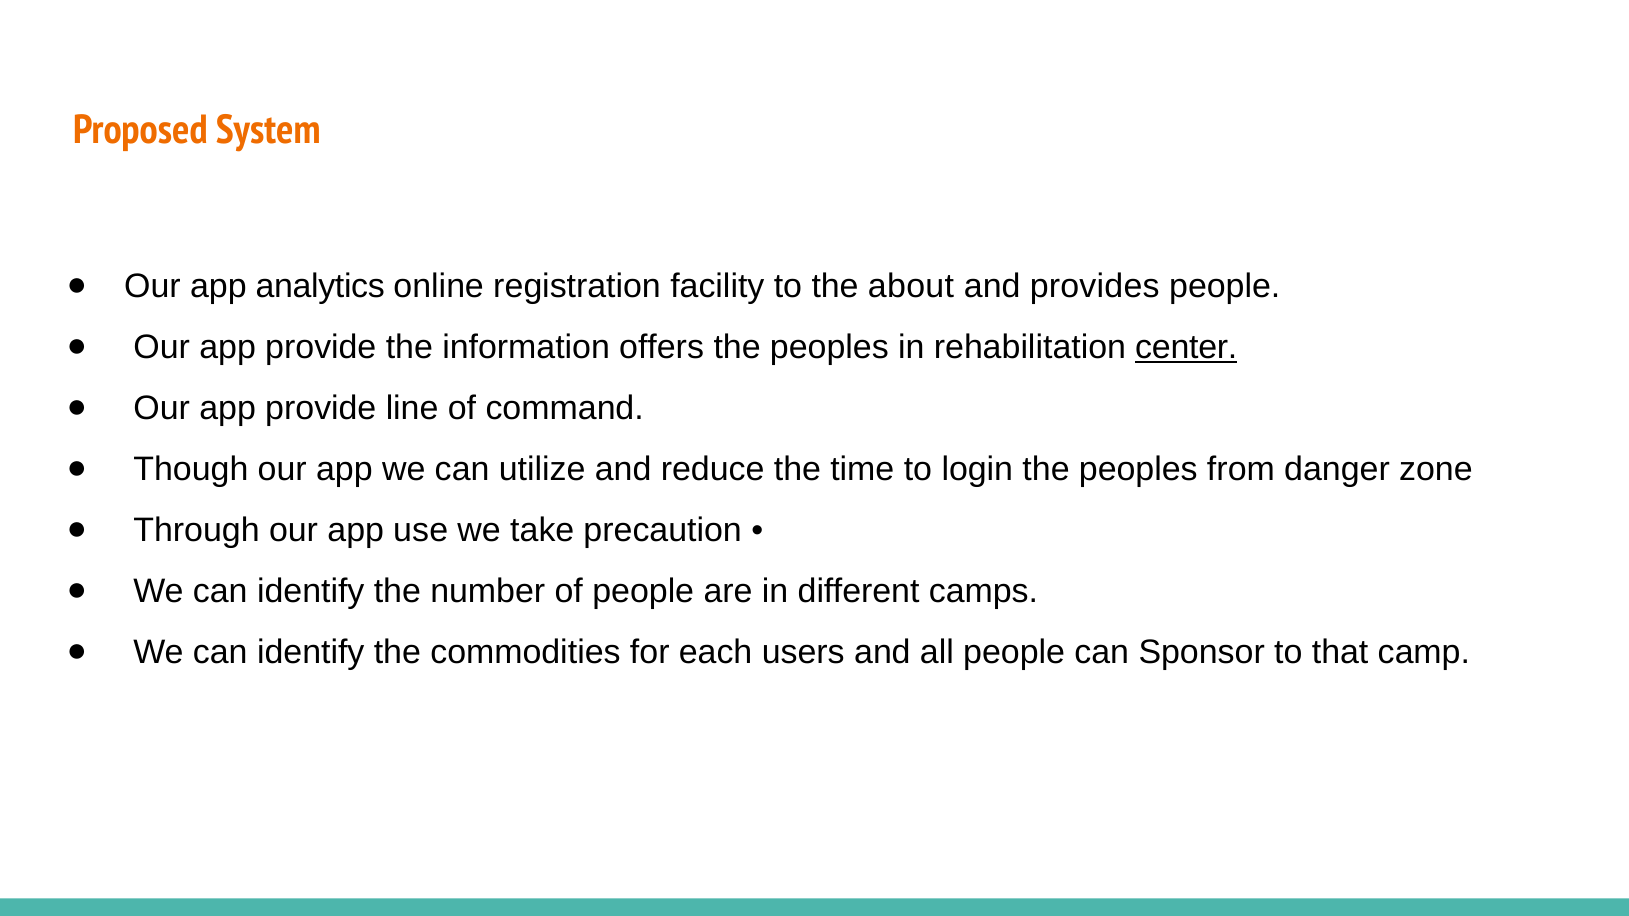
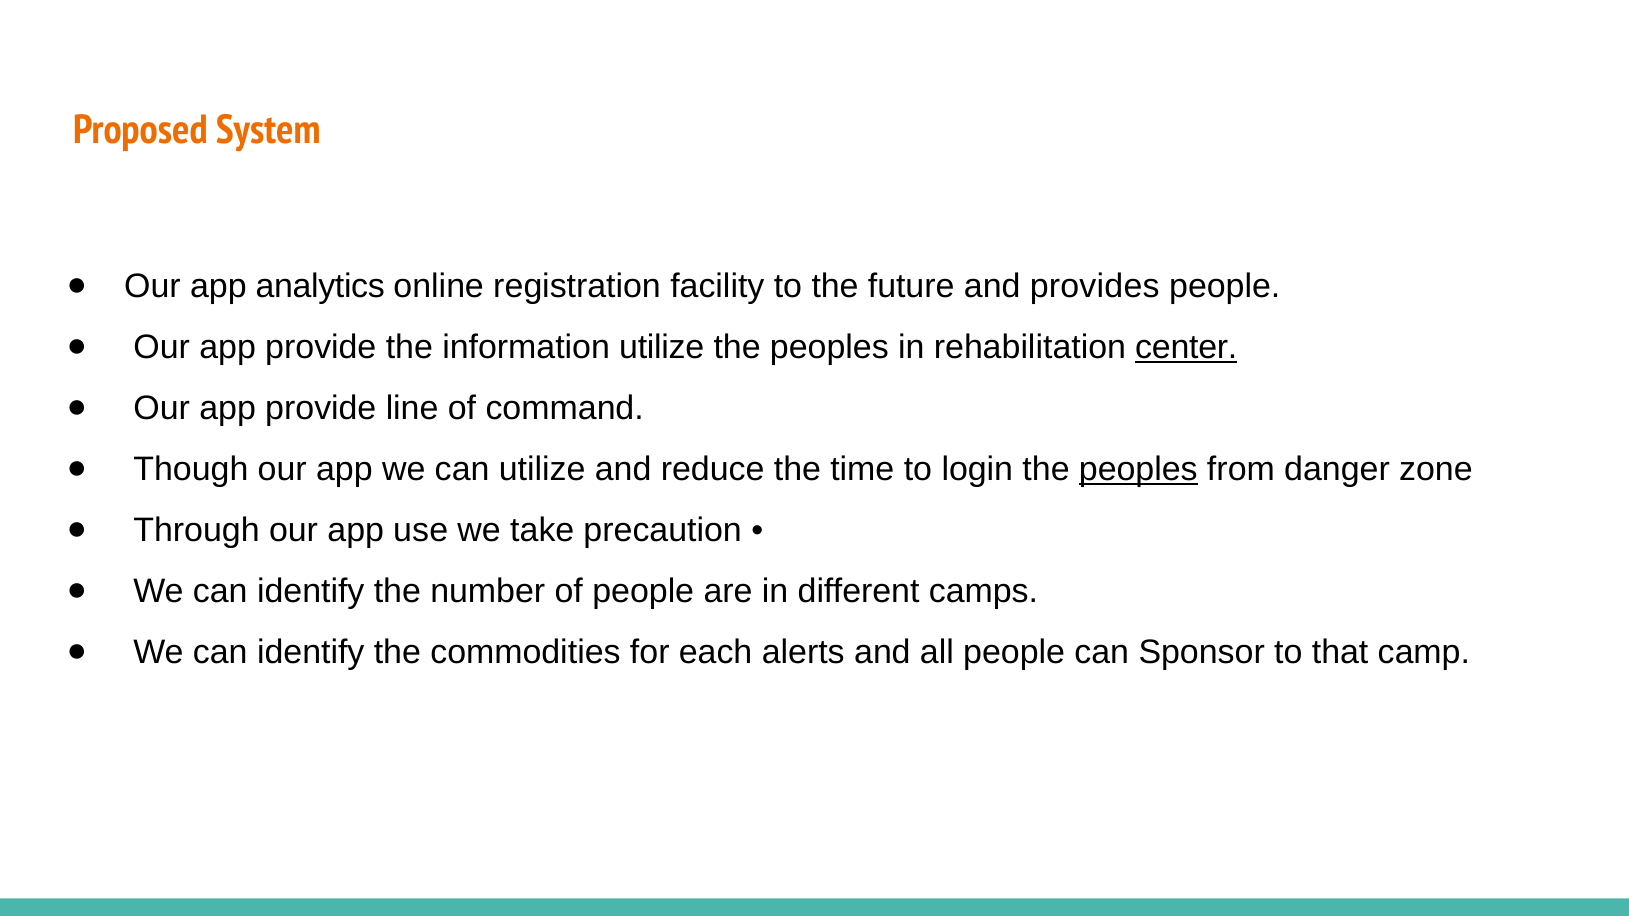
about: about -> future
information offers: offers -> utilize
peoples at (1138, 470) underline: none -> present
users: users -> alerts
